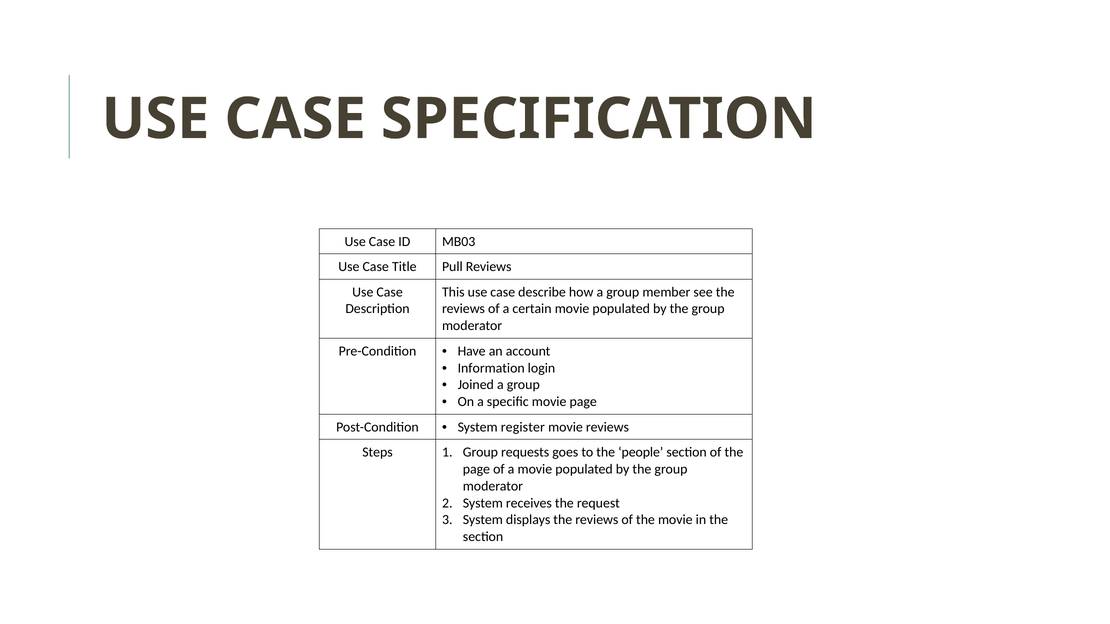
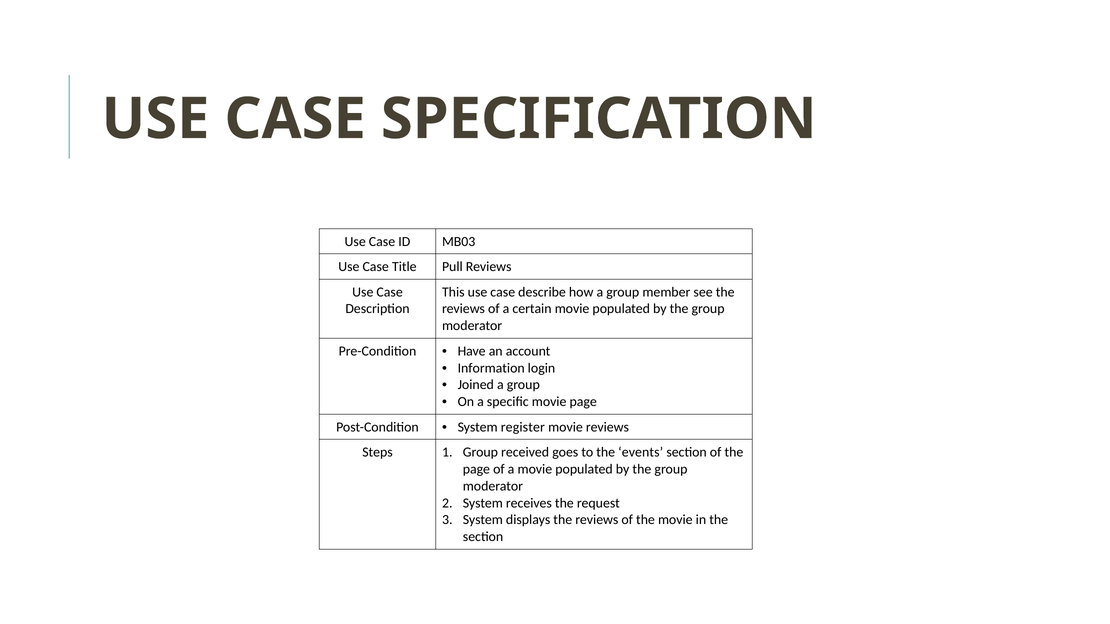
requests: requests -> received
people: people -> events
